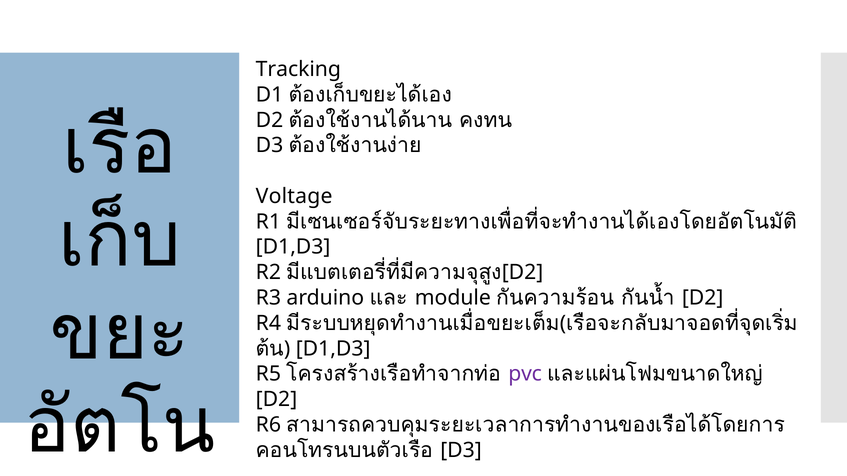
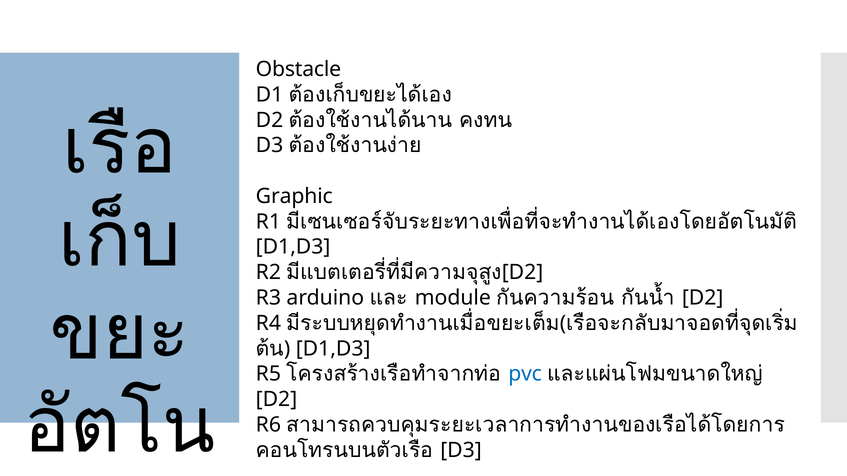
Tracking: Tracking -> Obstacle
Voltage: Voltage -> Graphic
pvc colour: purple -> blue
